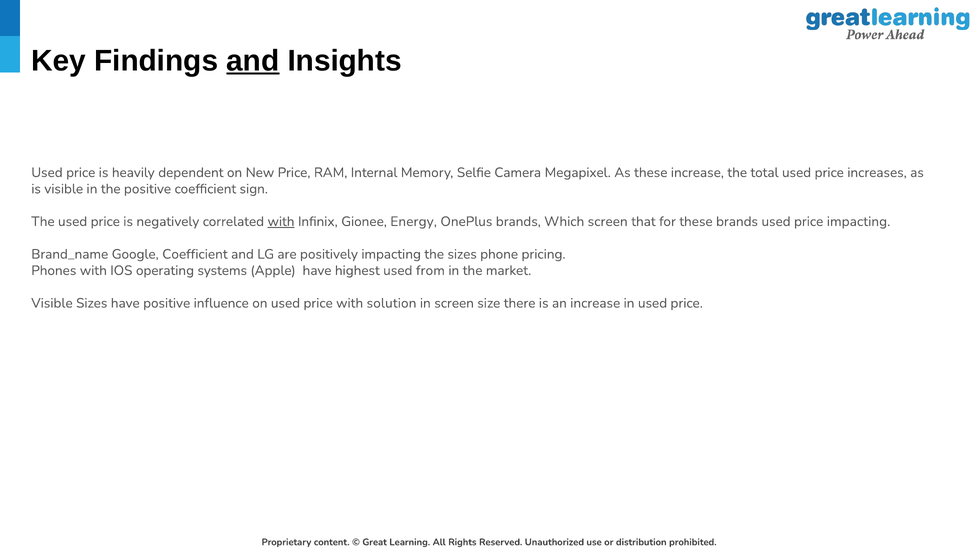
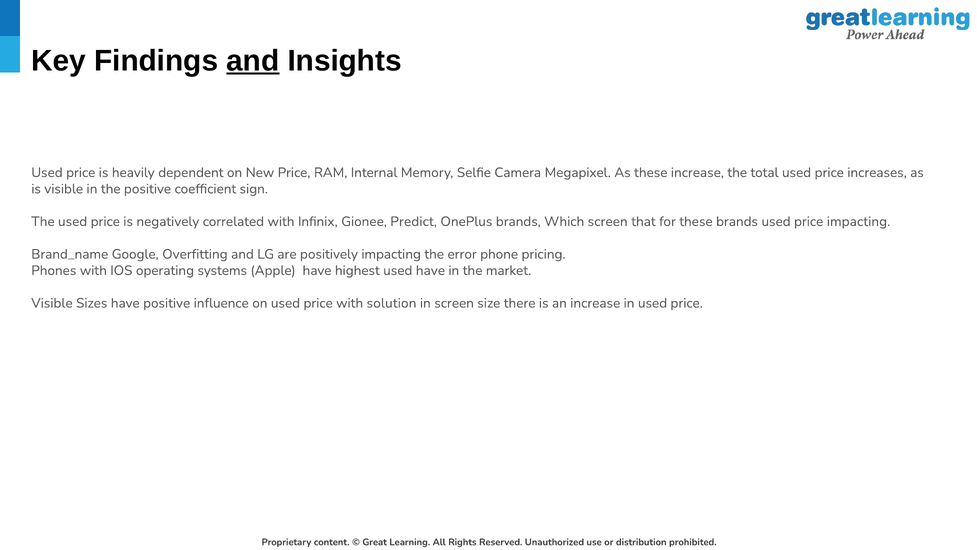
with at (281, 221) underline: present -> none
Energy: Energy -> Predict
Google Coefficient: Coefficient -> Overfitting
the sizes: sizes -> error
used from: from -> have
